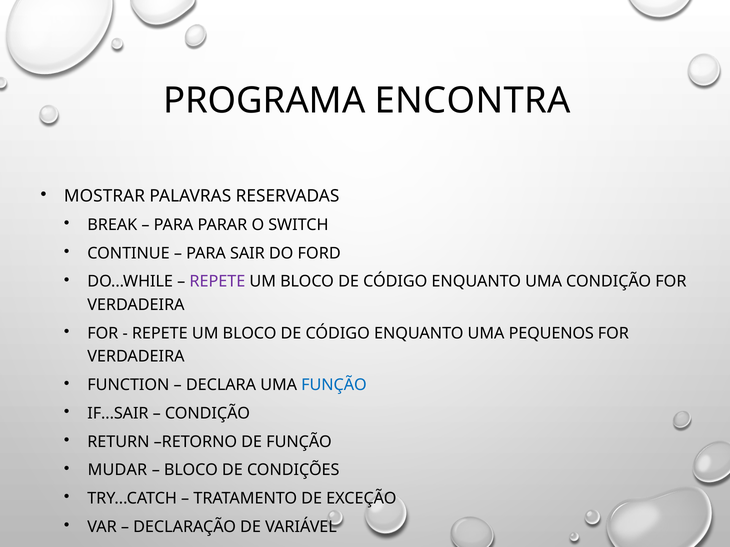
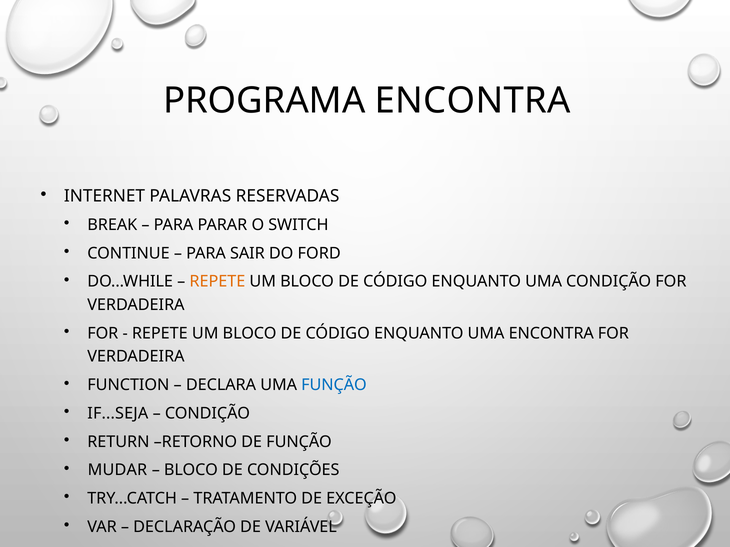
MOSTRAR: MOSTRAR -> INTERNET
REPETE at (217, 282) colour: purple -> orange
UMA PEQUENOS: PEQUENOS -> ENCONTRA
IF...SAIR: IF...SAIR -> IF...SEJA
